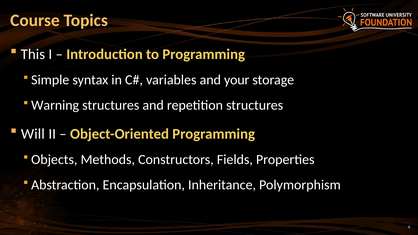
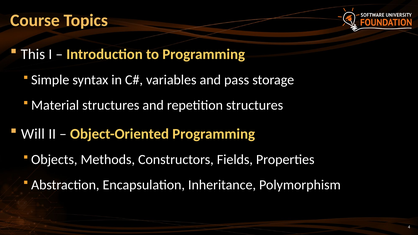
your: your -> pass
Warning: Warning -> Material
